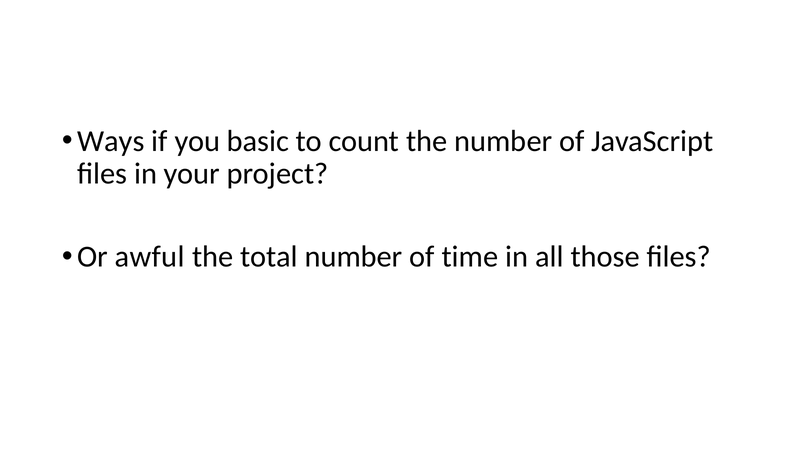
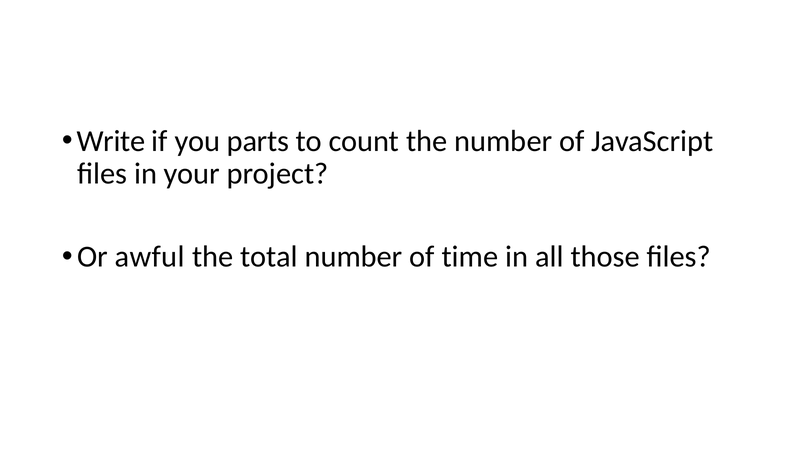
Ways: Ways -> Write
basic: basic -> parts
